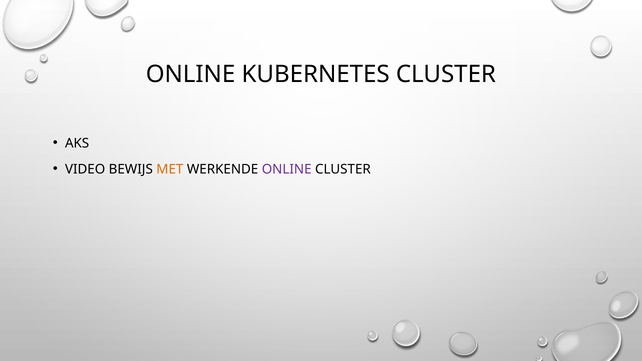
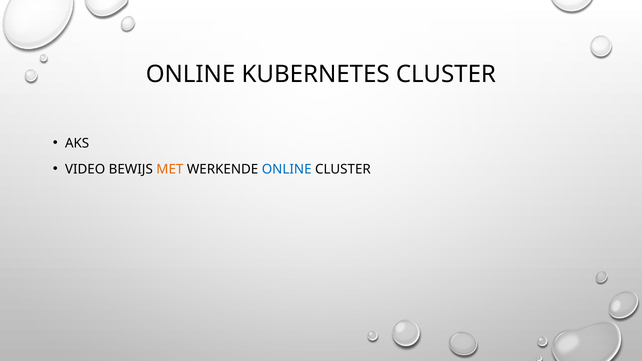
ONLINE at (287, 169) colour: purple -> blue
